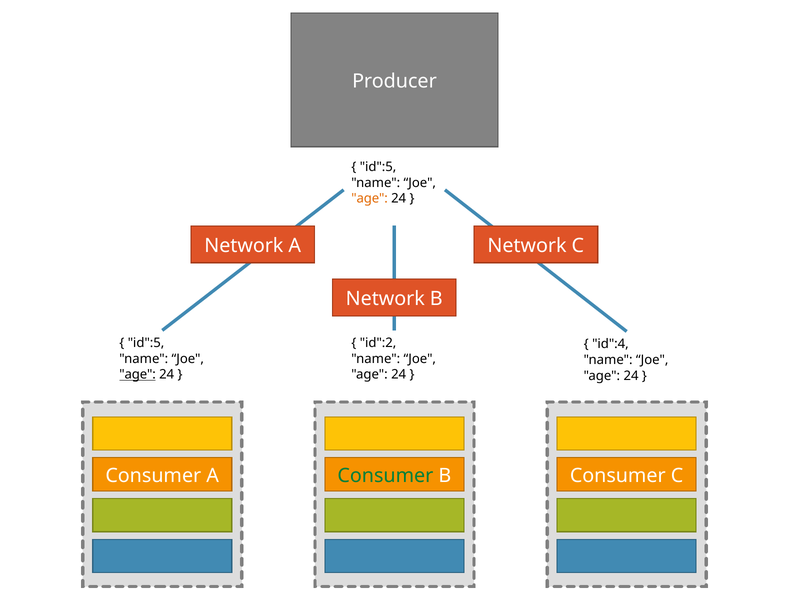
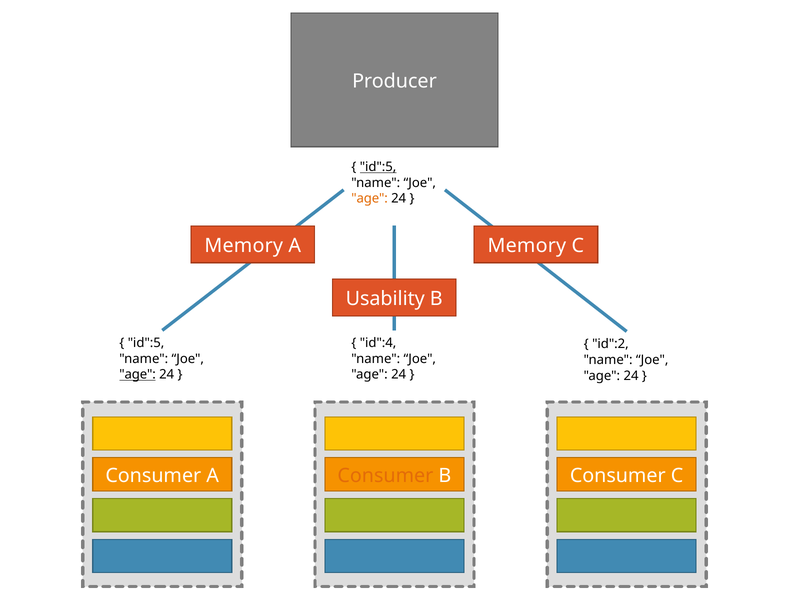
id":5 at (378, 167) underline: none -> present
Network at (244, 246): Network -> Memory
Network at (527, 246): Network -> Memory
Network at (385, 299): Network -> Usability
id":2: id":2 -> id":4
id":4: id":4 -> id":2
Consumer at (385, 475) colour: green -> orange
